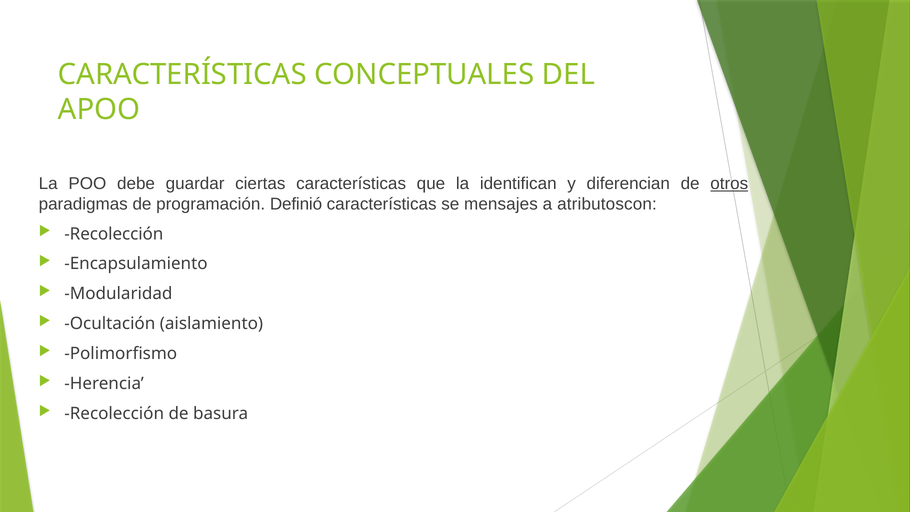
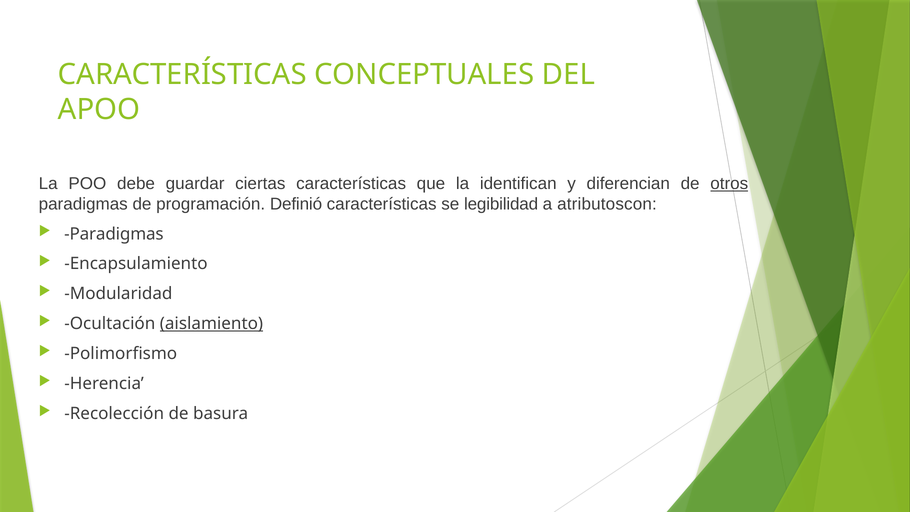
mensajes: mensajes -> legibilidad
Recolección at (114, 234): Recolección -> Paradigmas
aislamiento underline: none -> present
